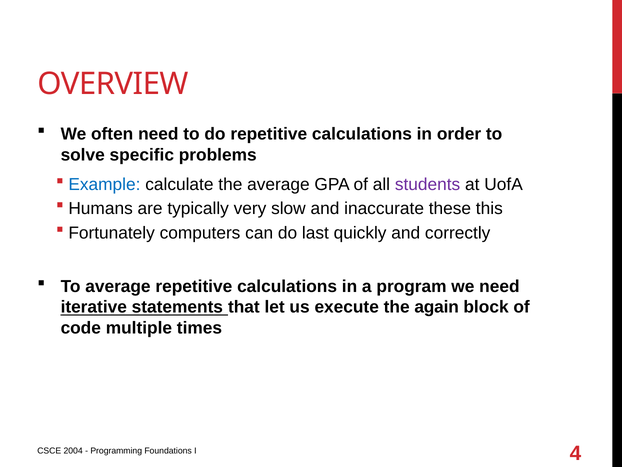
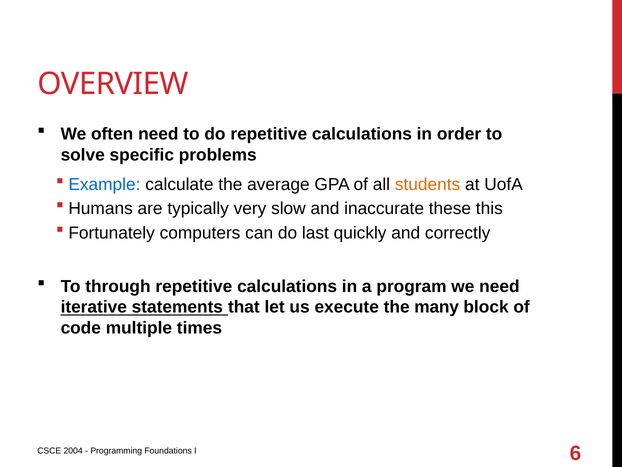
students colour: purple -> orange
To average: average -> through
again: again -> many
4: 4 -> 6
